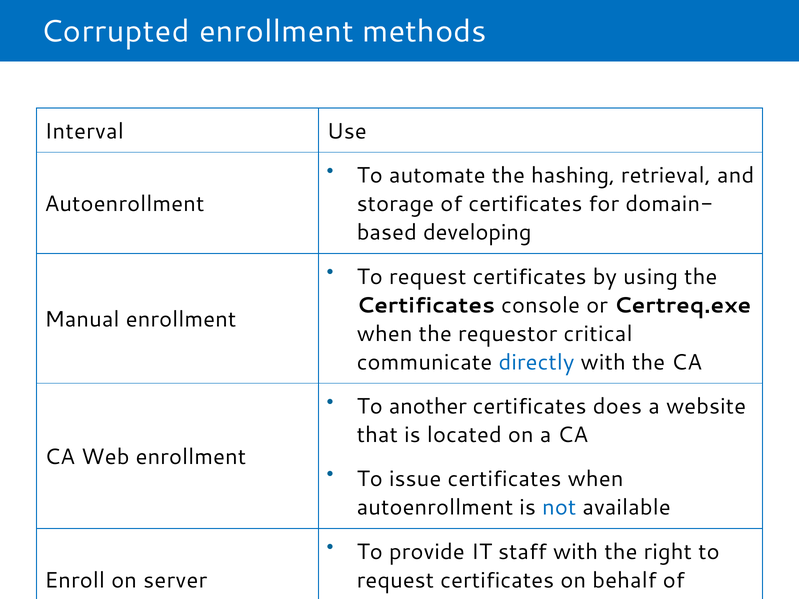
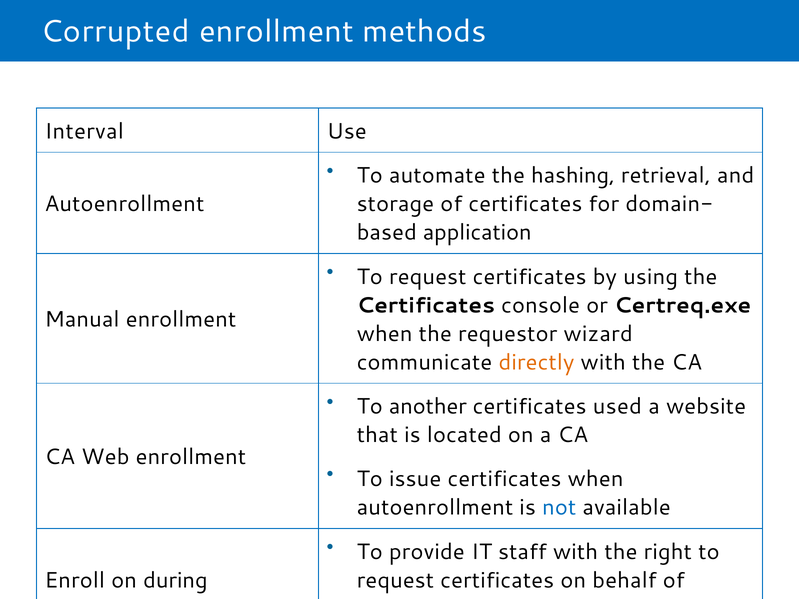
developing: developing -> application
critical: critical -> wizard
directly colour: blue -> orange
does: does -> used
server: server -> during
